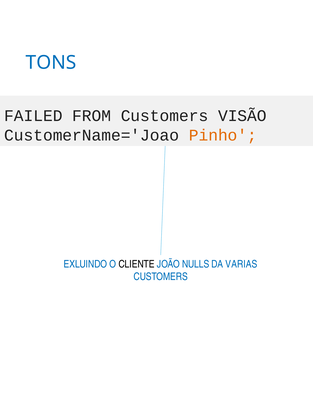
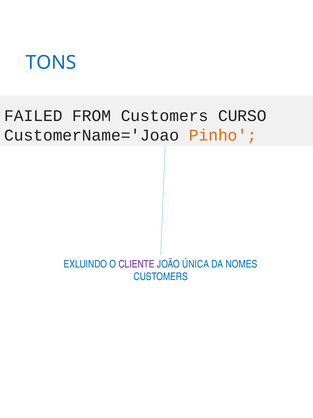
VISÃO: VISÃO -> CURSO
CLIENTE colour: black -> purple
NULLS: NULLS -> ÚNICA
VARIAS: VARIAS -> NOMES
